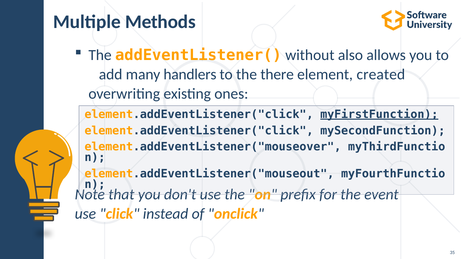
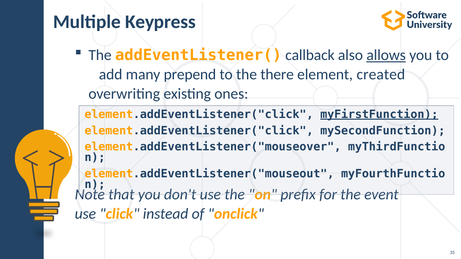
Methods: Methods -> Keypress
without: without -> callback
allows underline: none -> present
handlers: handlers -> prepend
